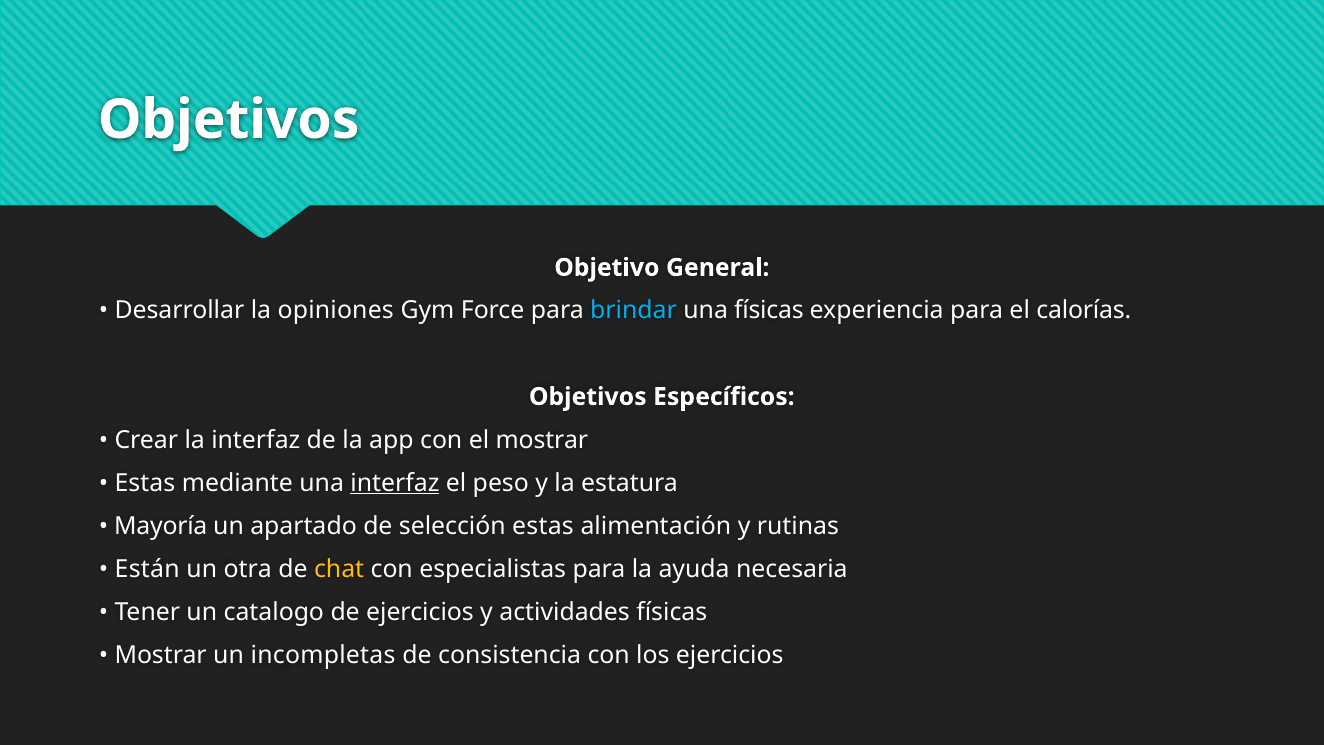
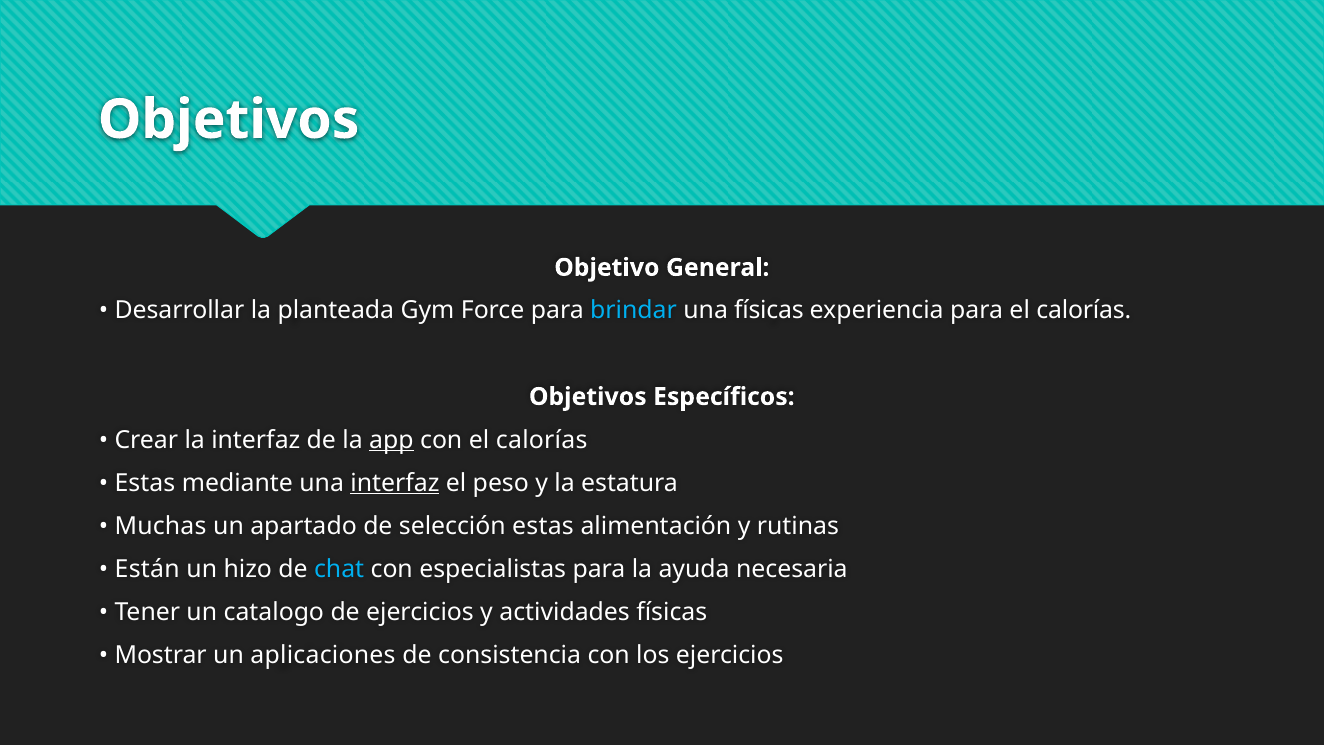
opiniones: opiniones -> planteada
app underline: none -> present
con el mostrar: mostrar -> calorías
Mayoría: Mayoría -> Muchas
otra: otra -> hizo
chat colour: yellow -> light blue
incompletas: incompletas -> aplicaciones
